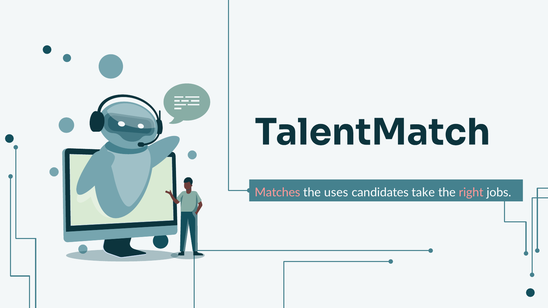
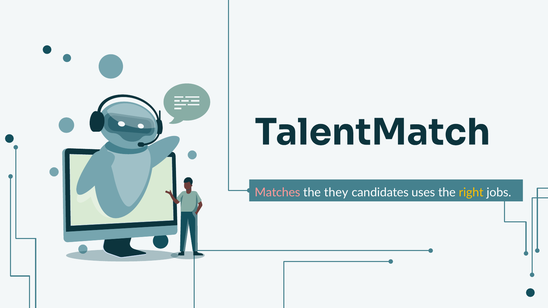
uses: uses -> they
take: take -> uses
right colour: pink -> yellow
